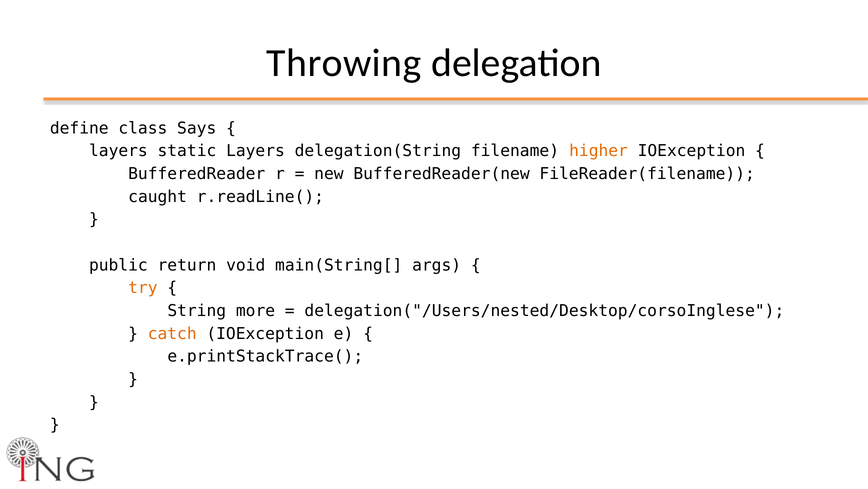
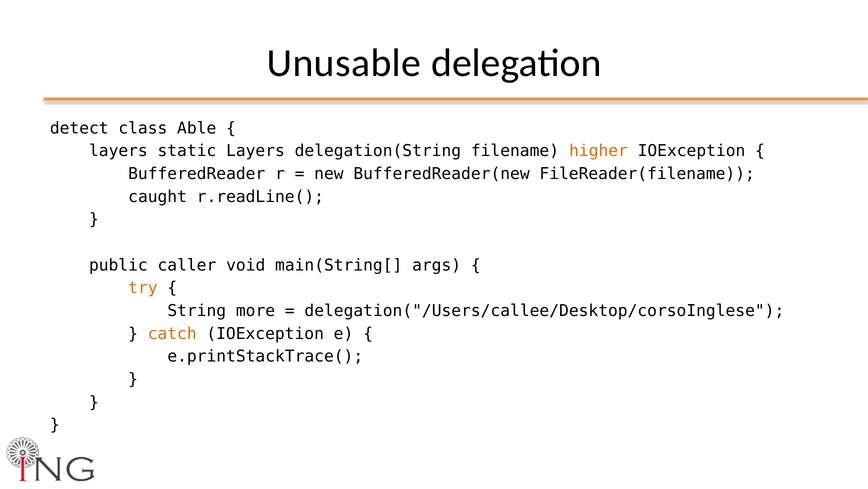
Throwing: Throwing -> Unusable
define: define -> detect
Says: Says -> Able
return: return -> caller
delegation("/Users/nested/Desktop/corsoInglese: delegation("/Users/nested/Desktop/corsoInglese -> delegation("/Users/callee/Desktop/corsoInglese
